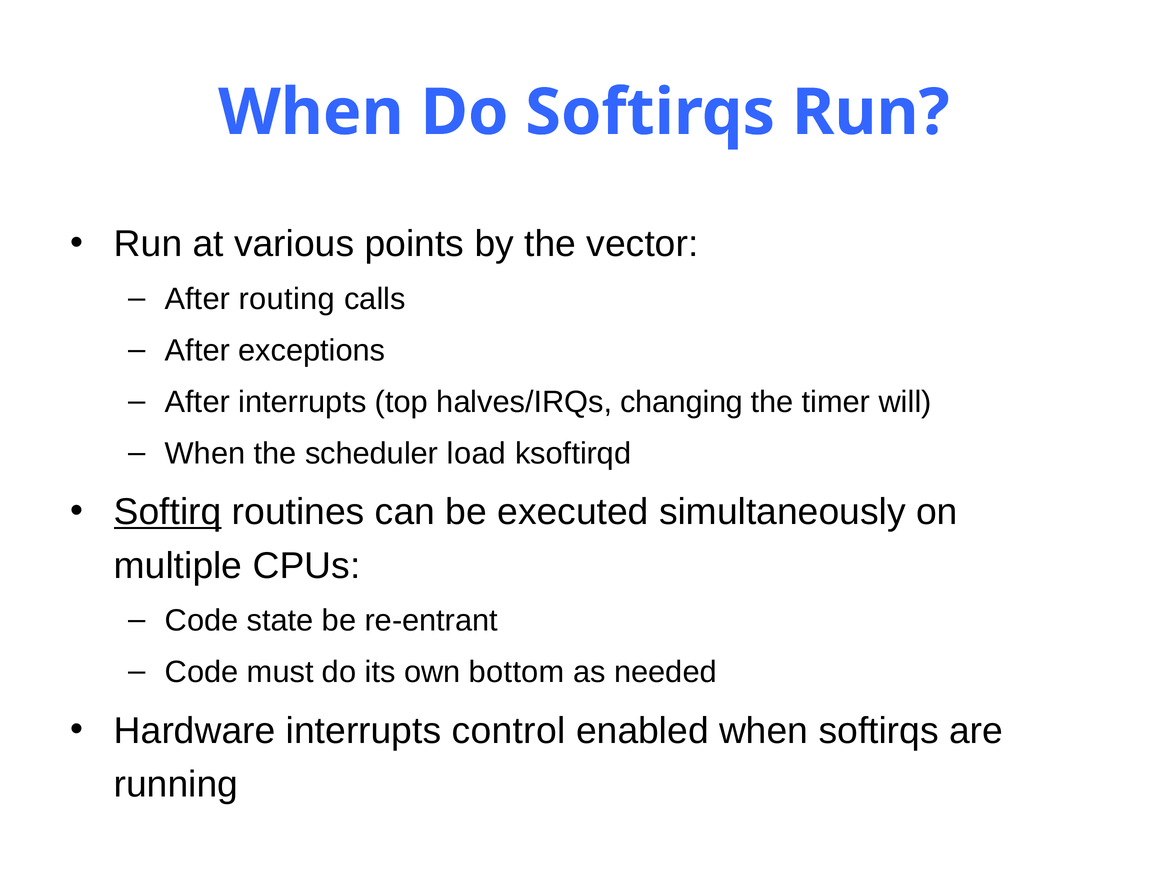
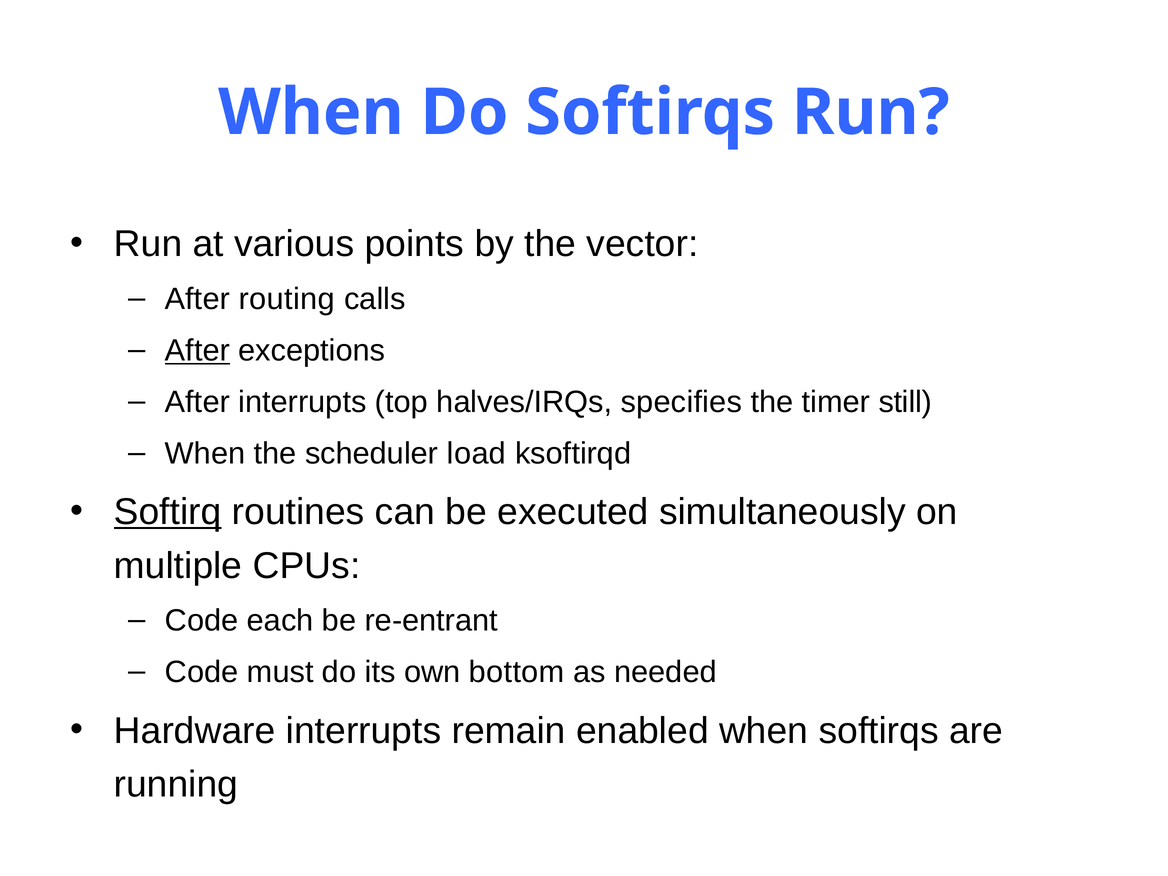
After at (197, 350) underline: none -> present
changing: changing -> specifies
will: will -> still
state: state -> each
control: control -> remain
